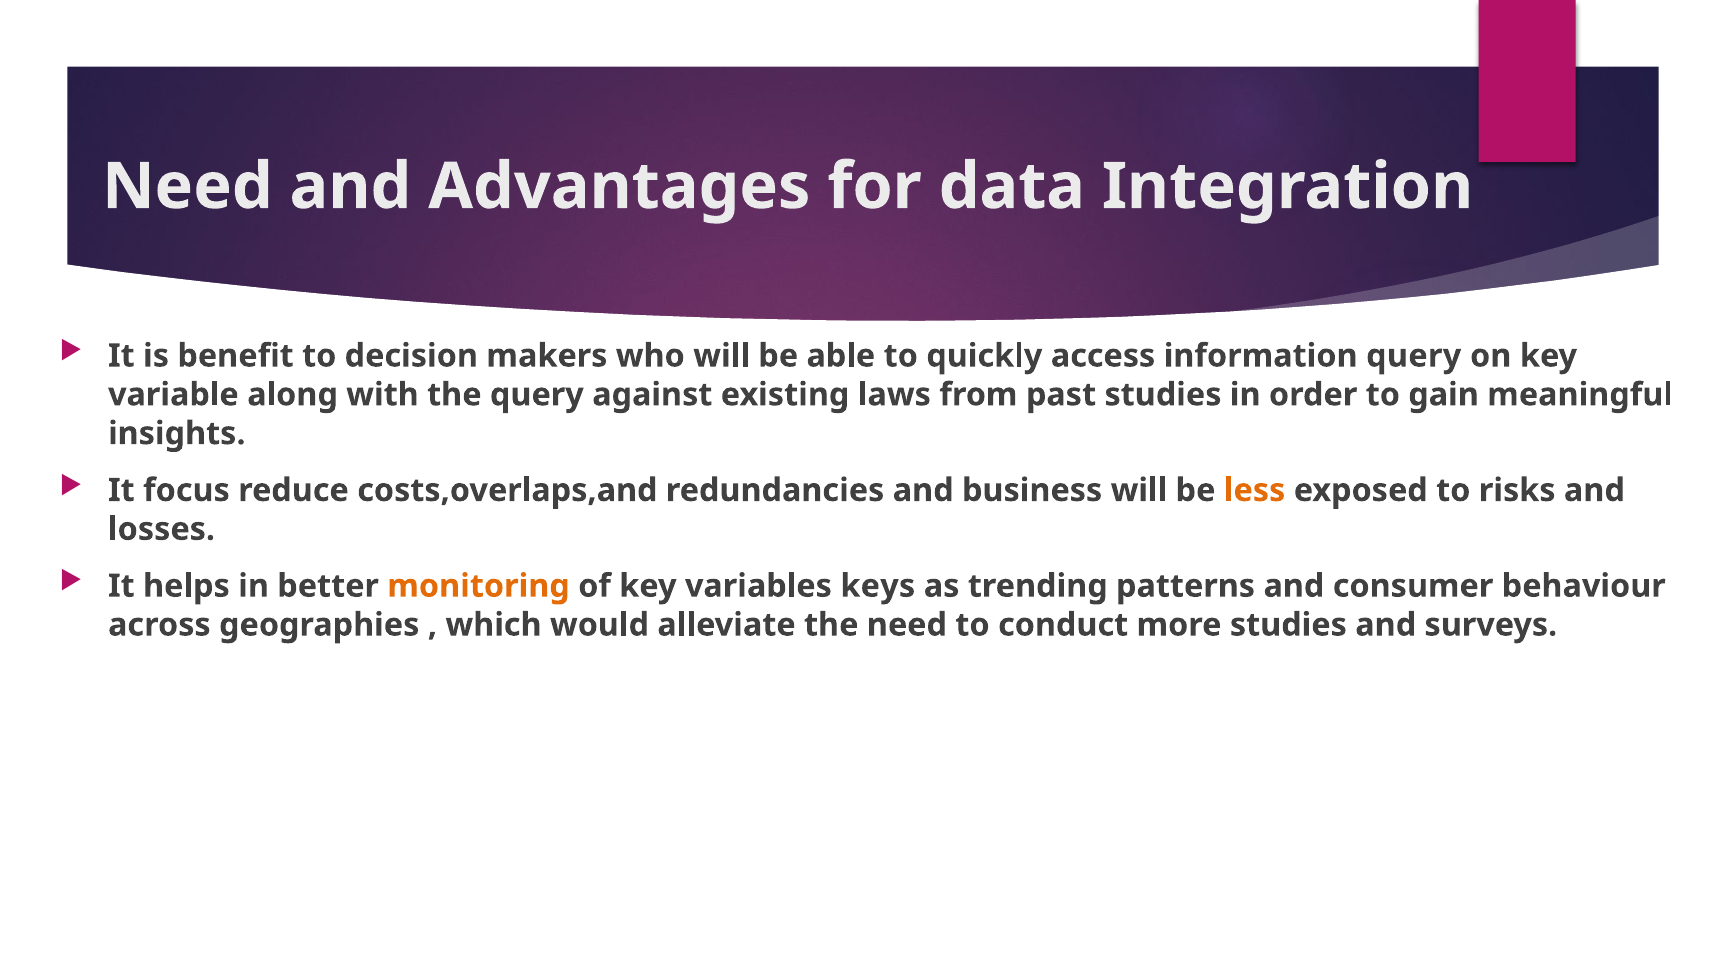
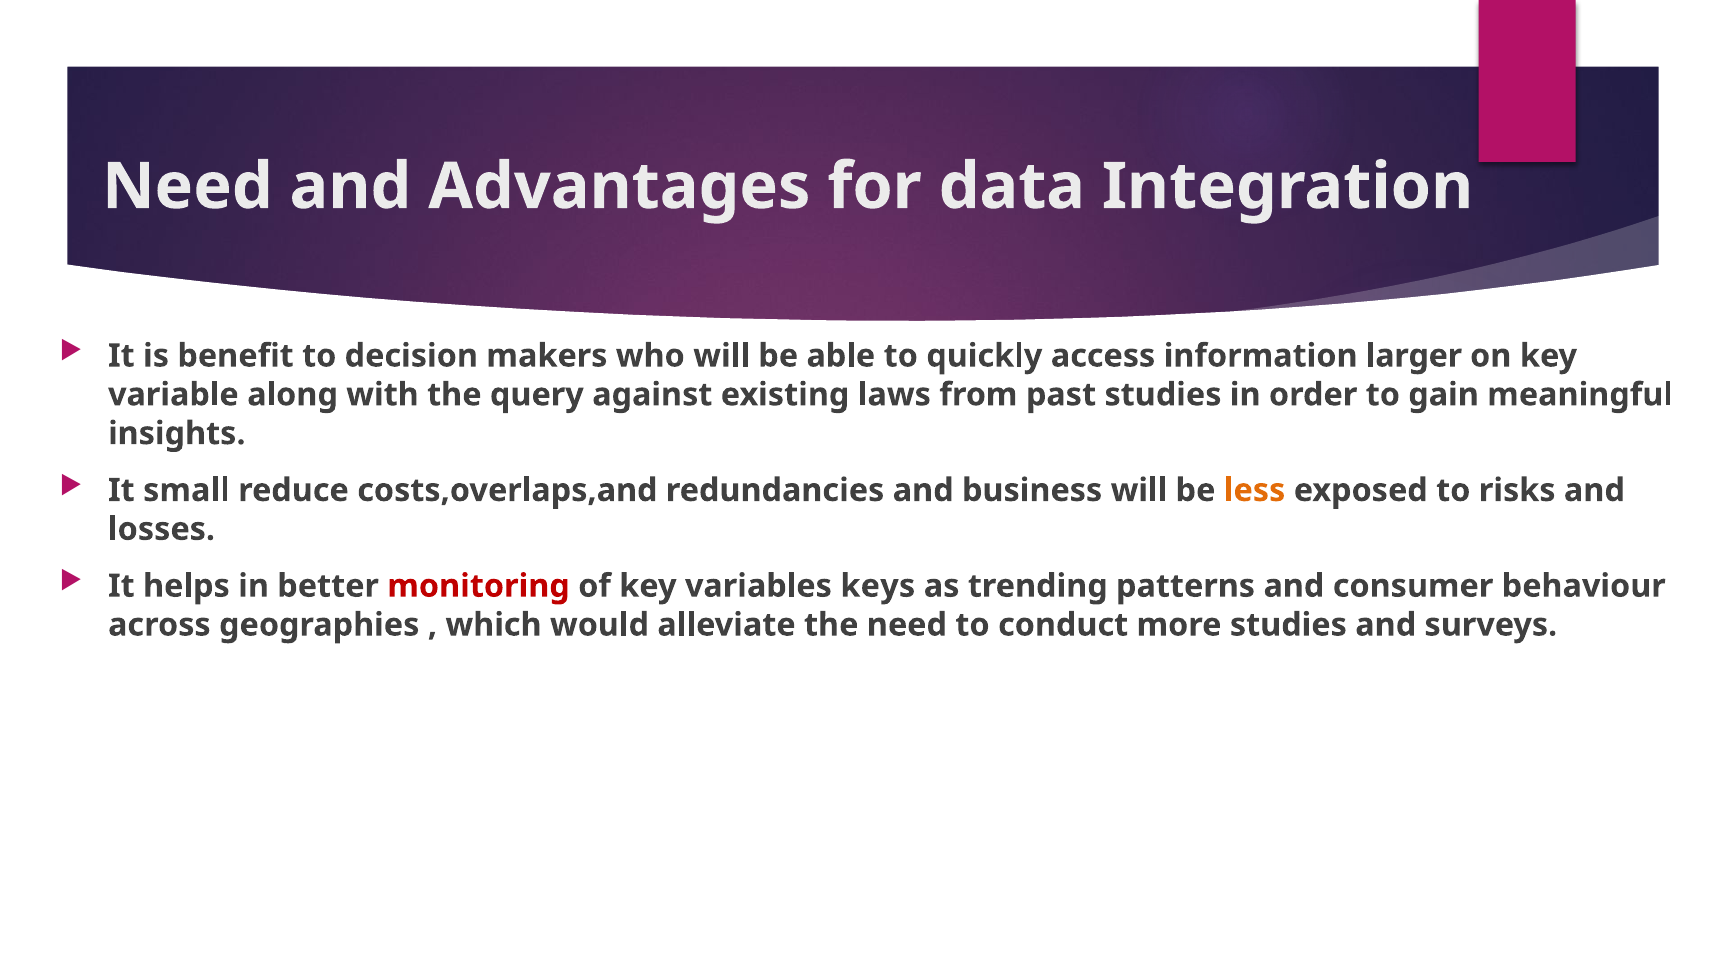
information query: query -> larger
focus: focus -> small
monitoring colour: orange -> red
